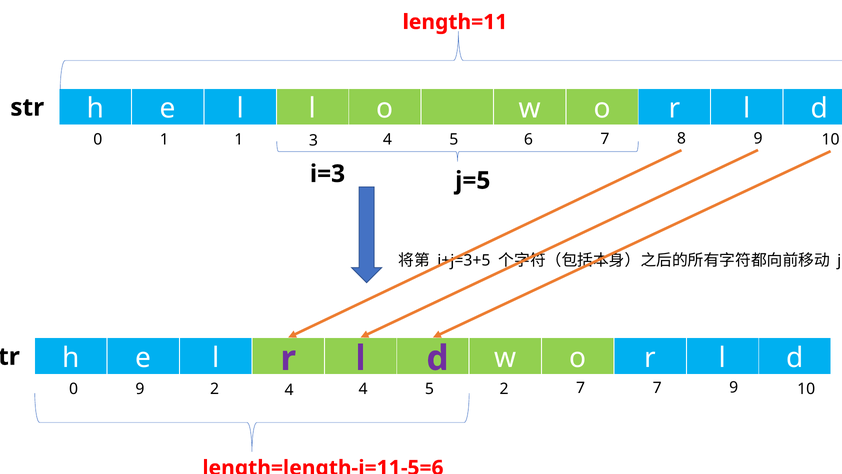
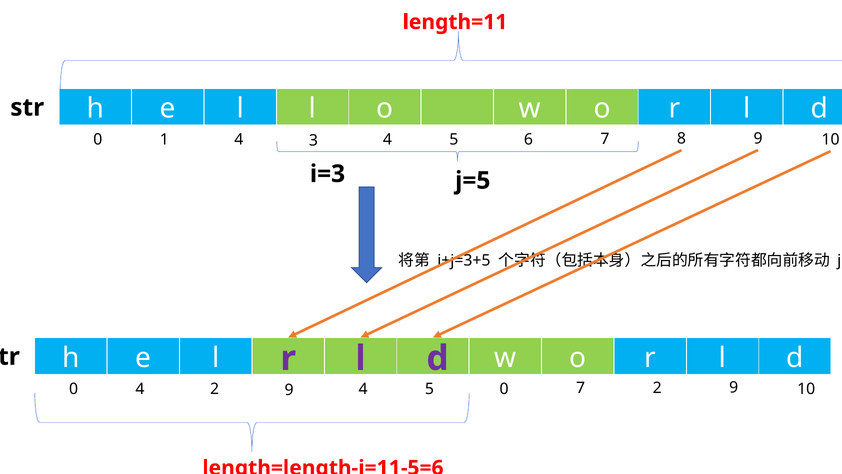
1 1: 1 -> 4
7 7: 7 -> 2
0 9: 9 -> 4
4 at (289, 389): 4 -> 9
5 2: 2 -> 0
